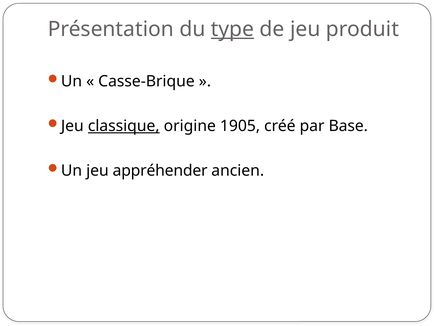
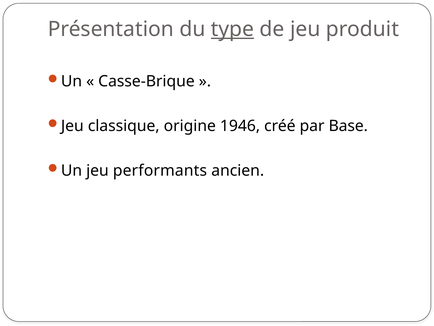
classique underline: present -> none
1905: 1905 -> 1946
appréhender: appréhender -> performants
